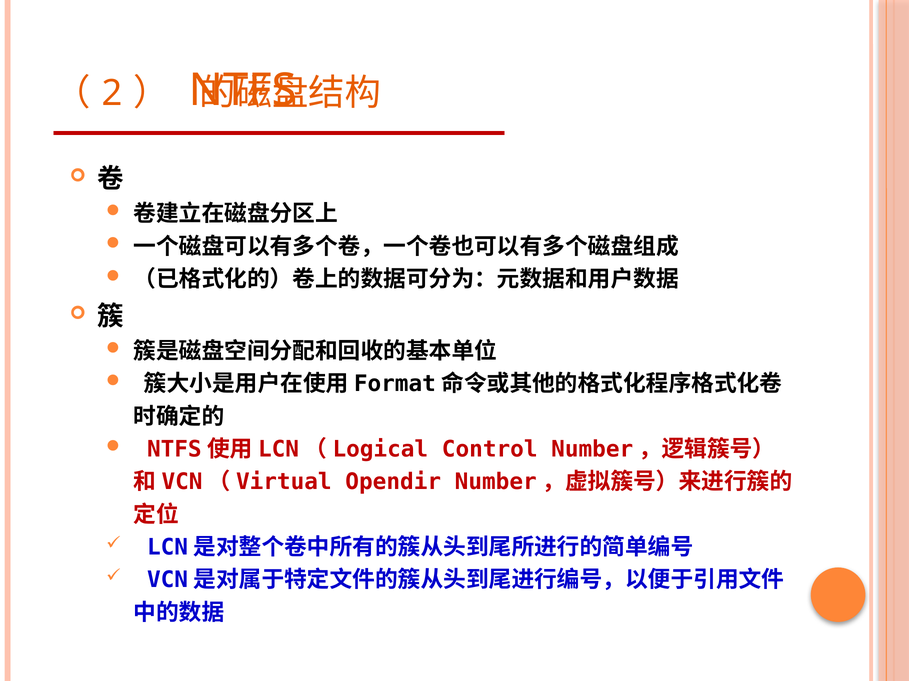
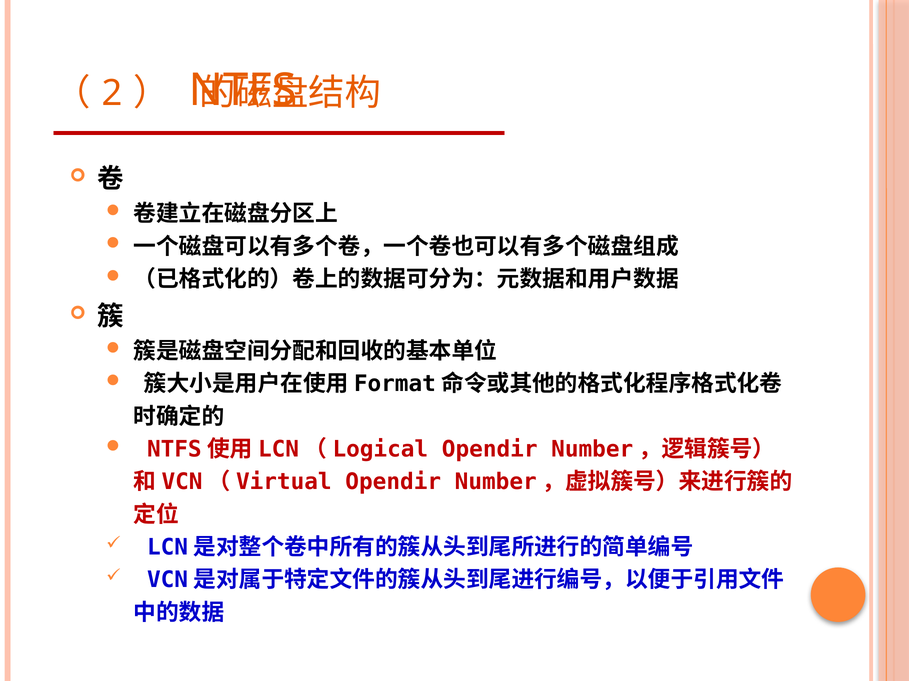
Control at (490, 450): Control -> Opendir
